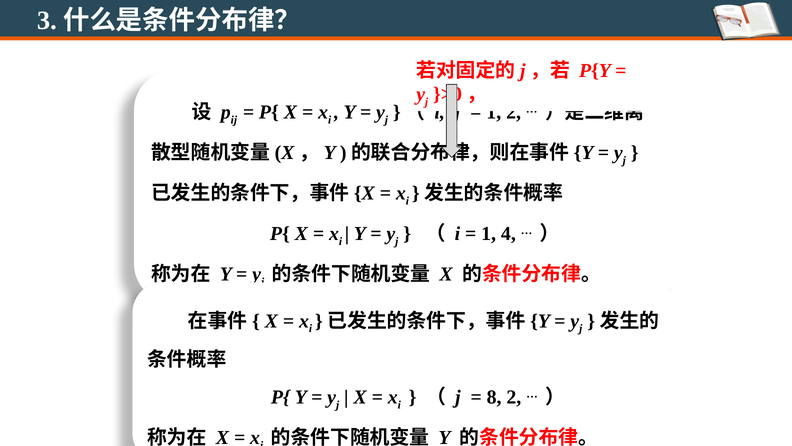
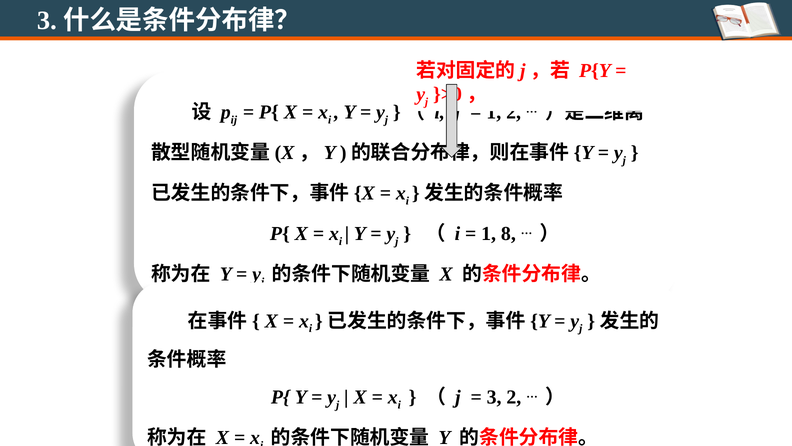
4: 4 -> 8
8 at (494, 397): 8 -> 3
